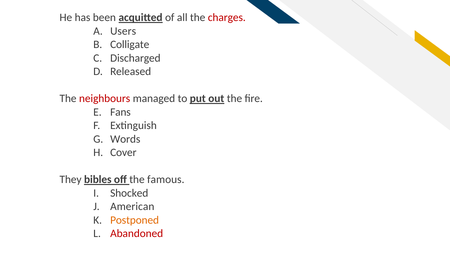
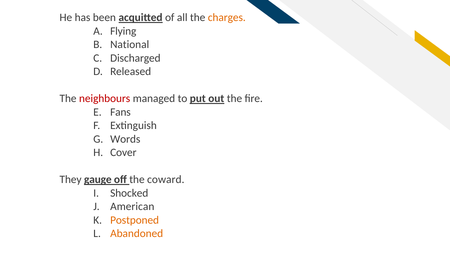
charges colour: red -> orange
Users: Users -> Flying
Colligate: Colligate -> National
bibles: bibles -> gauge
famous: famous -> coward
Abandoned colour: red -> orange
